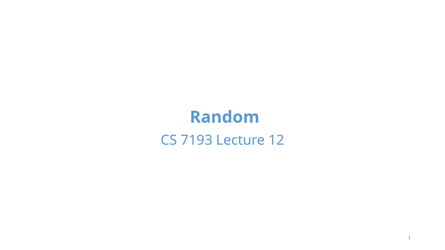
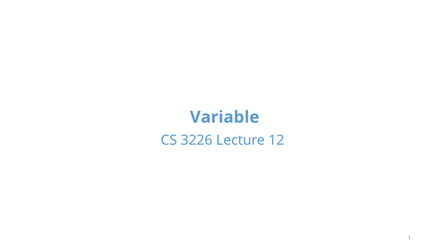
Random: Random -> Variable
7193: 7193 -> 3226
